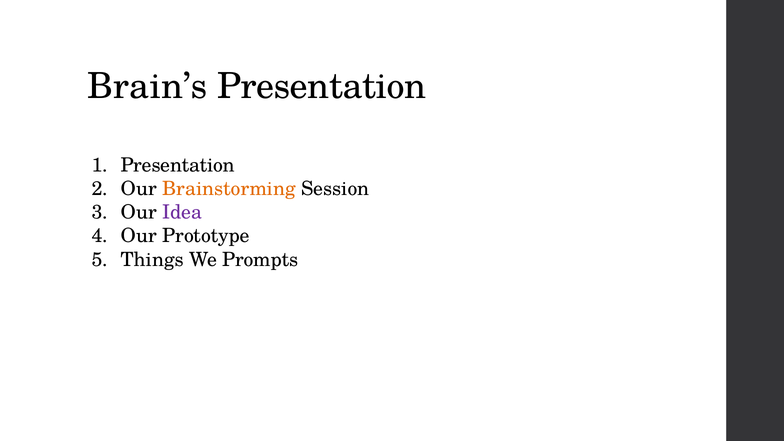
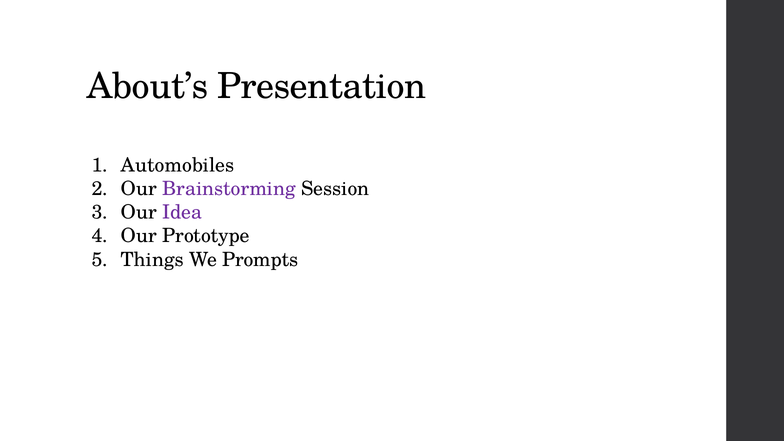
Brain’s: Brain’s -> About’s
Presentation at (178, 165): Presentation -> Automobiles
Brainstorming colour: orange -> purple
